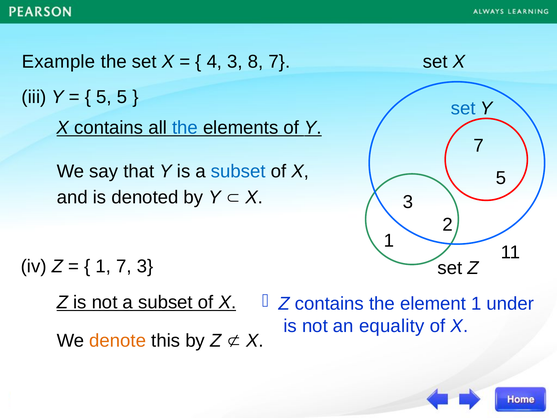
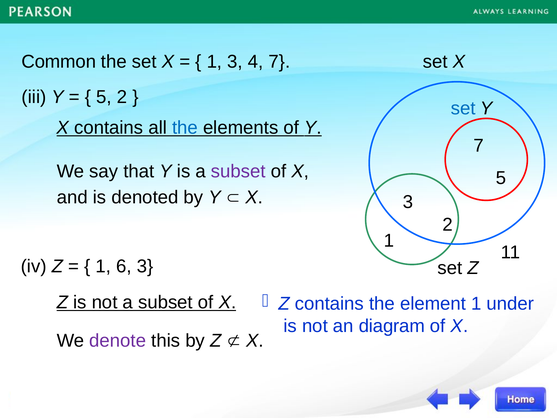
Example: Example -> Common
4 at (214, 62): 4 -> 1
8: 8 -> 4
5 5: 5 -> 2
subset at (238, 171) colour: blue -> purple
1 7: 7 -> 6
equality: equality -> diagram
denote colour: orange -> purple
